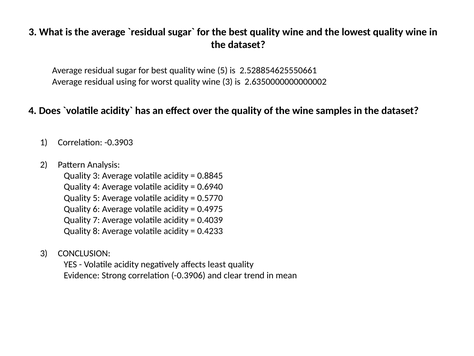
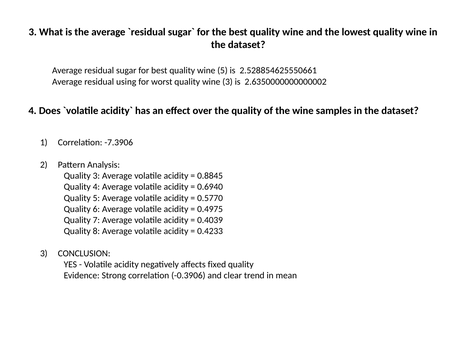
-0.3903: -0.3903 -> -7.3906
least: least -> fixed
